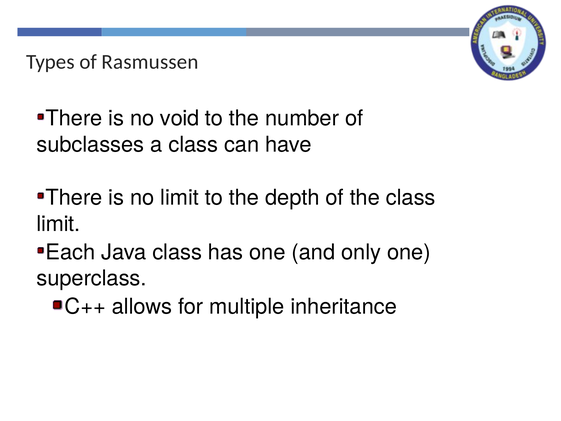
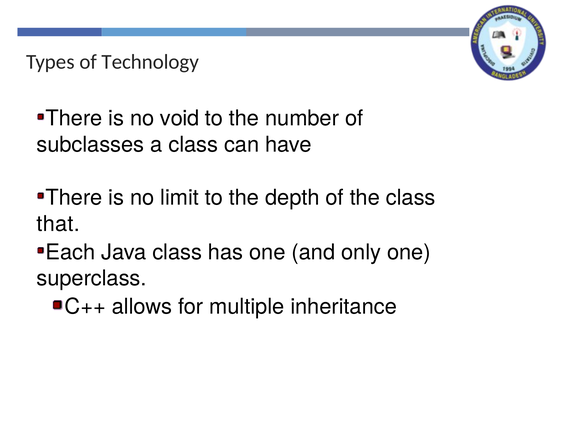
Rasmussen: Rasmussen -> Technology
limit at (58, 224): limit -> that
